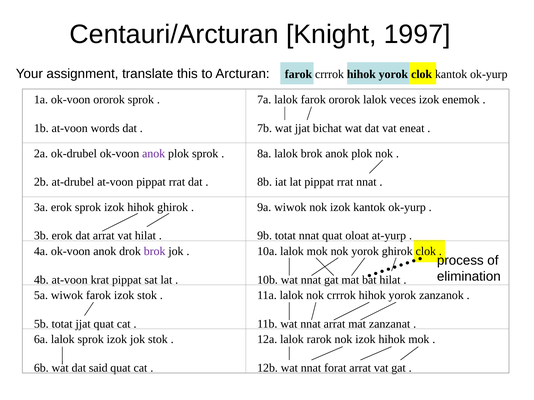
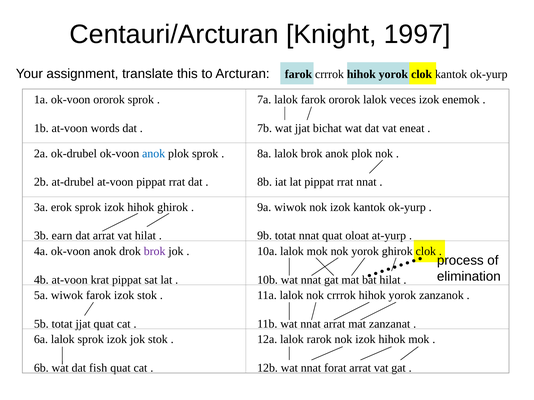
anok at (154, 154) colour: purple -> blue
3b erok: erok -> earn
said: said -> fish
